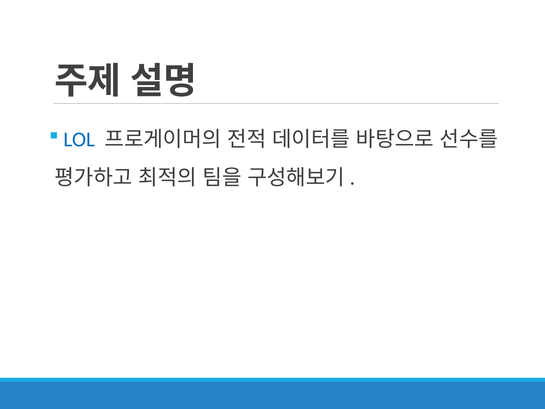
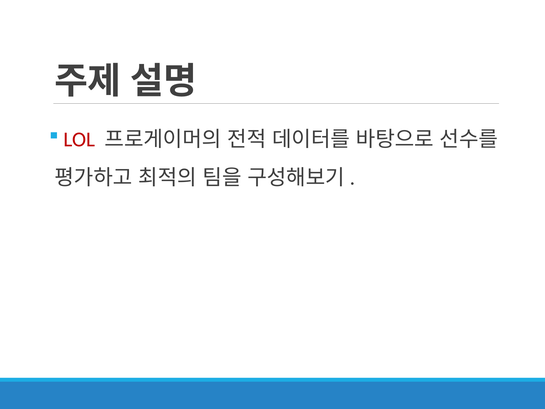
LOL colour: blue -> red
